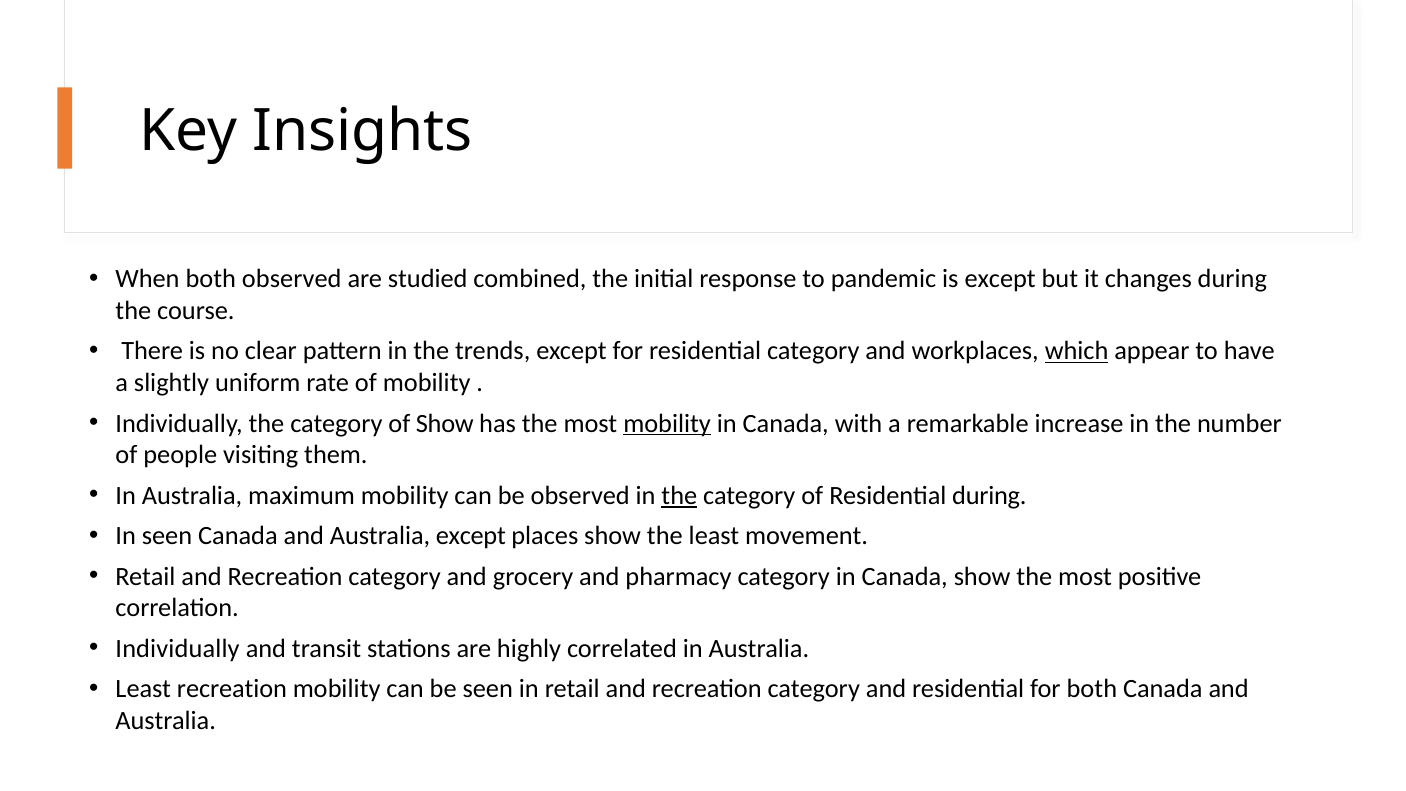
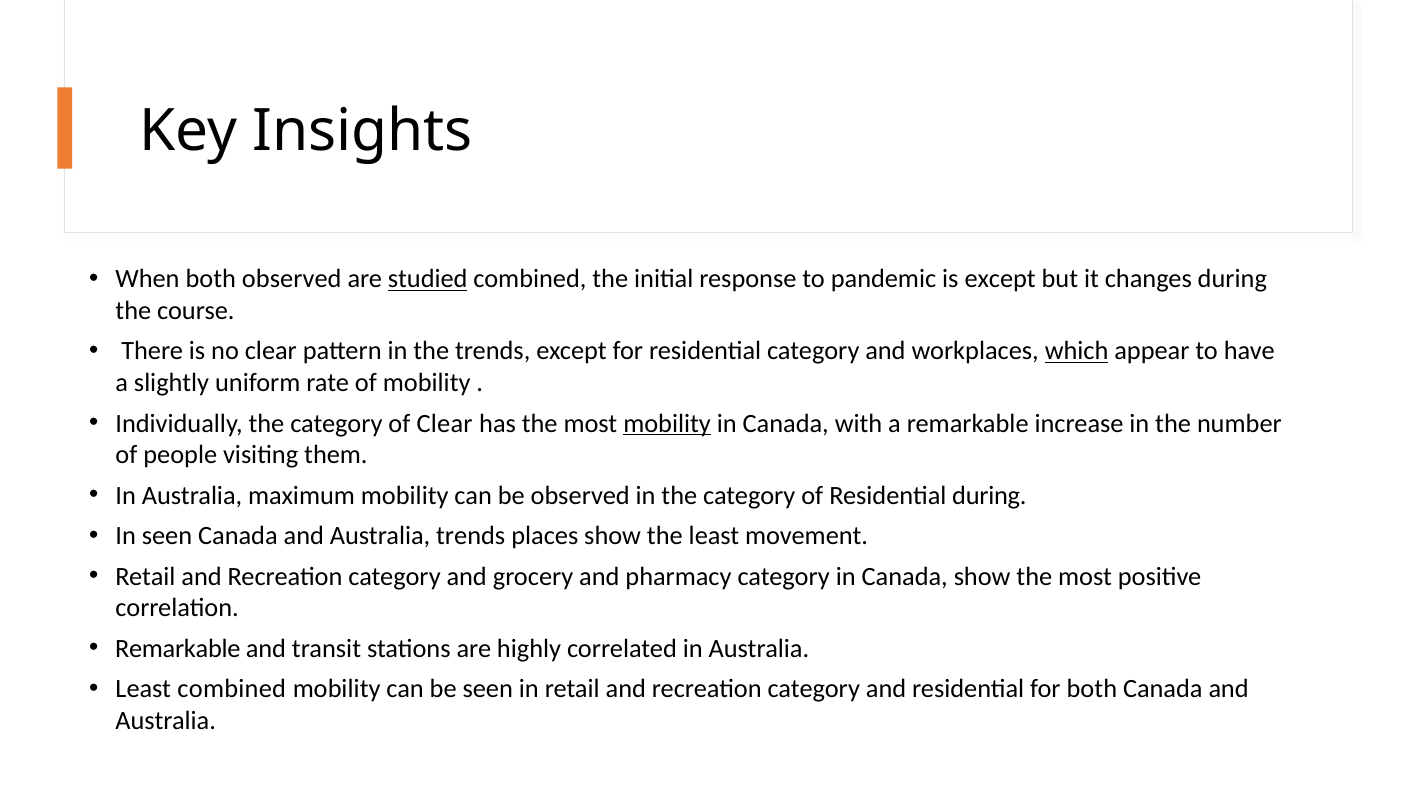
studied underline: none -> present
of Show: Show -> Clear
the at (679, 495) underline: present -> none
Australia except: except -> trends
Individually at (178, 648): Individually -> Remarkable
Least recreation: recreation -> combined
